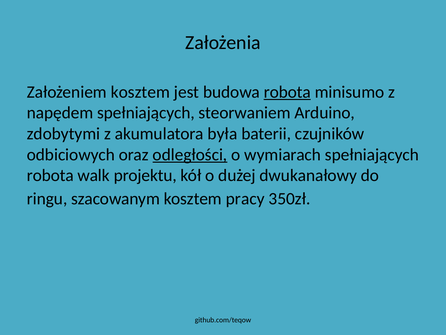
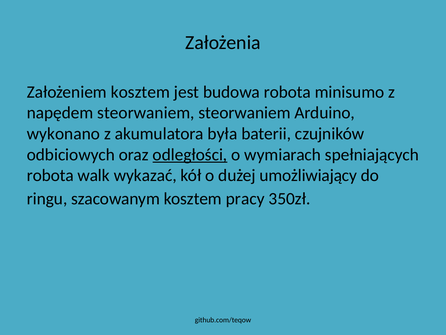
robota at (287, 92) underline: present -> none
napędem spełniających: spełniających -> steorwaniem
zdobytymi: zdobytymi -> wykonano
projektu: projektu -> wykazać
dwukanałowy: dwukanałowy -> umożliwiający
